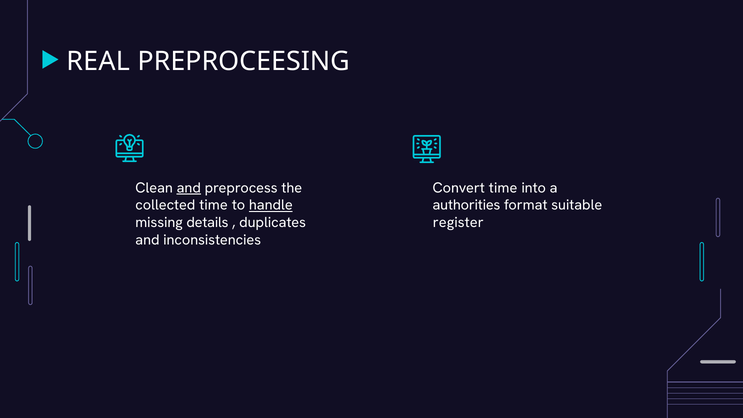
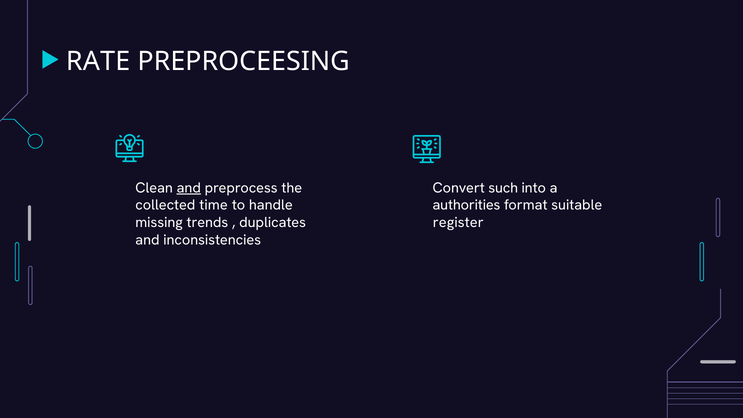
REAL: REAL -> RATE
Convert time: time -> such
handle underline: present -> none
details: details -> trends
